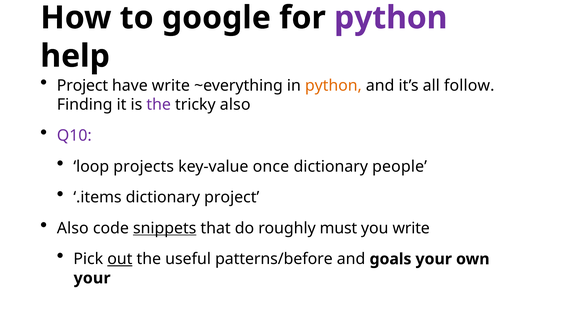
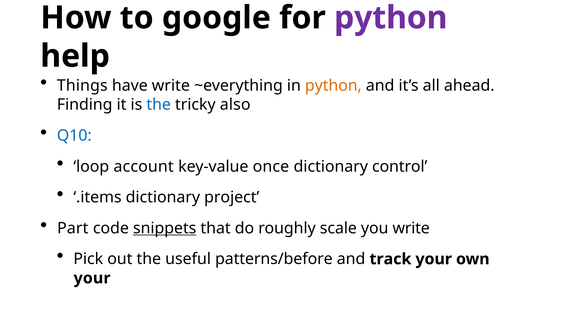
Project at (82, 86): Project -> Things
follow: follow -> ahead
the at (159, 105) colour: purple -> blue
Q10 colour: purple -> blue
projects: projects -> account
people: people -> control
Also at (73, 228): Also -> Part
must: must -> scale
out underline: present -> none
goals: goals -> track
